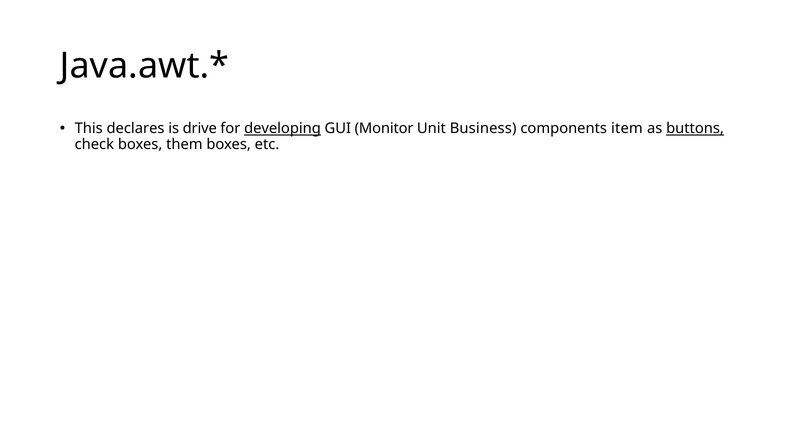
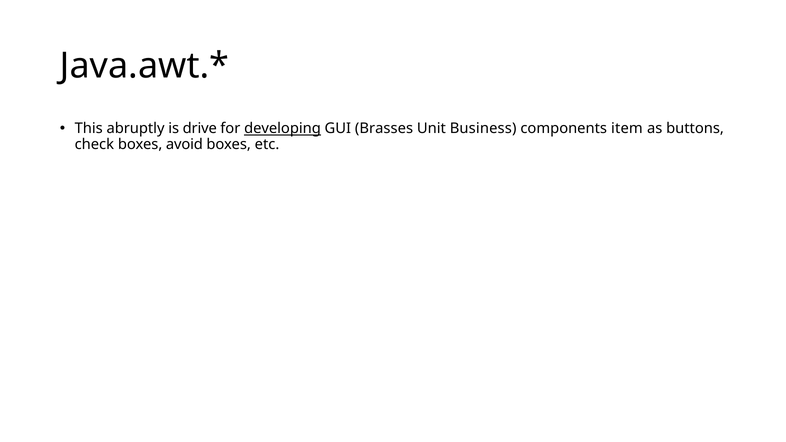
declares: declares -> abruptly
Monitor: Monitor -> Brasses
buttons underline: present -> none
them: them -> avoid
